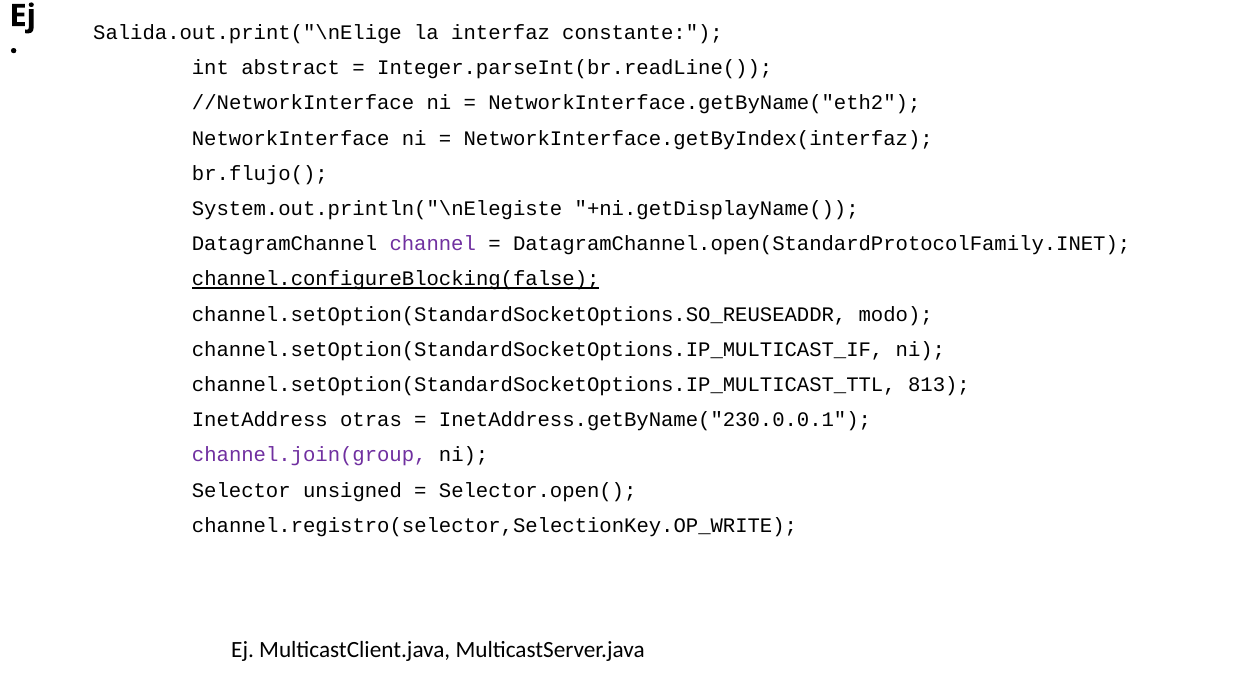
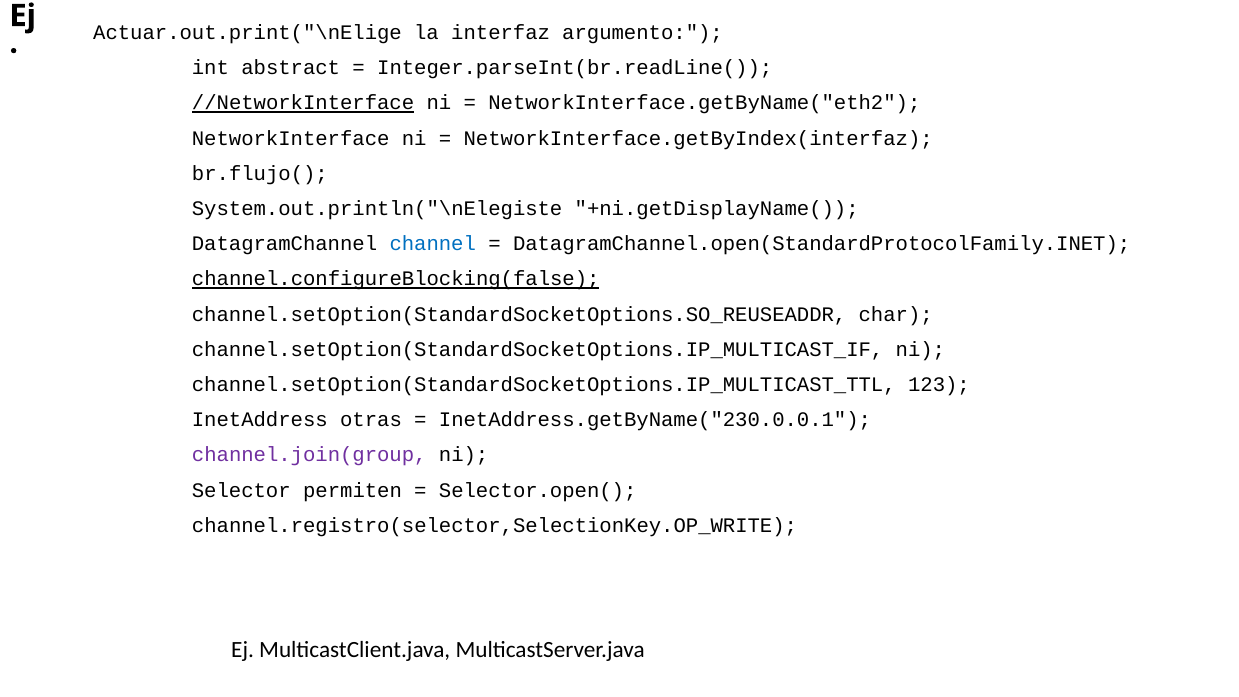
Salida.out.print("\nElige: Salida.out.print("\nElige -> Actuar.out.print("\nElige
constante: constante -> argumento
//NetworkInterface underline: none -> present
channel colour: purple -> blue
modo: modo -> char
813: 813 -> 123
unsigned: unsigned -> permiten
